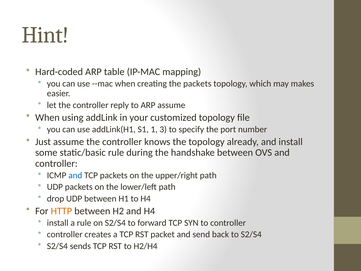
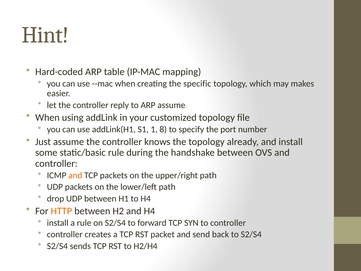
the packets: packets -> specific
3: 3 -> 8
and at (75, 175) colour: blue -> orange
